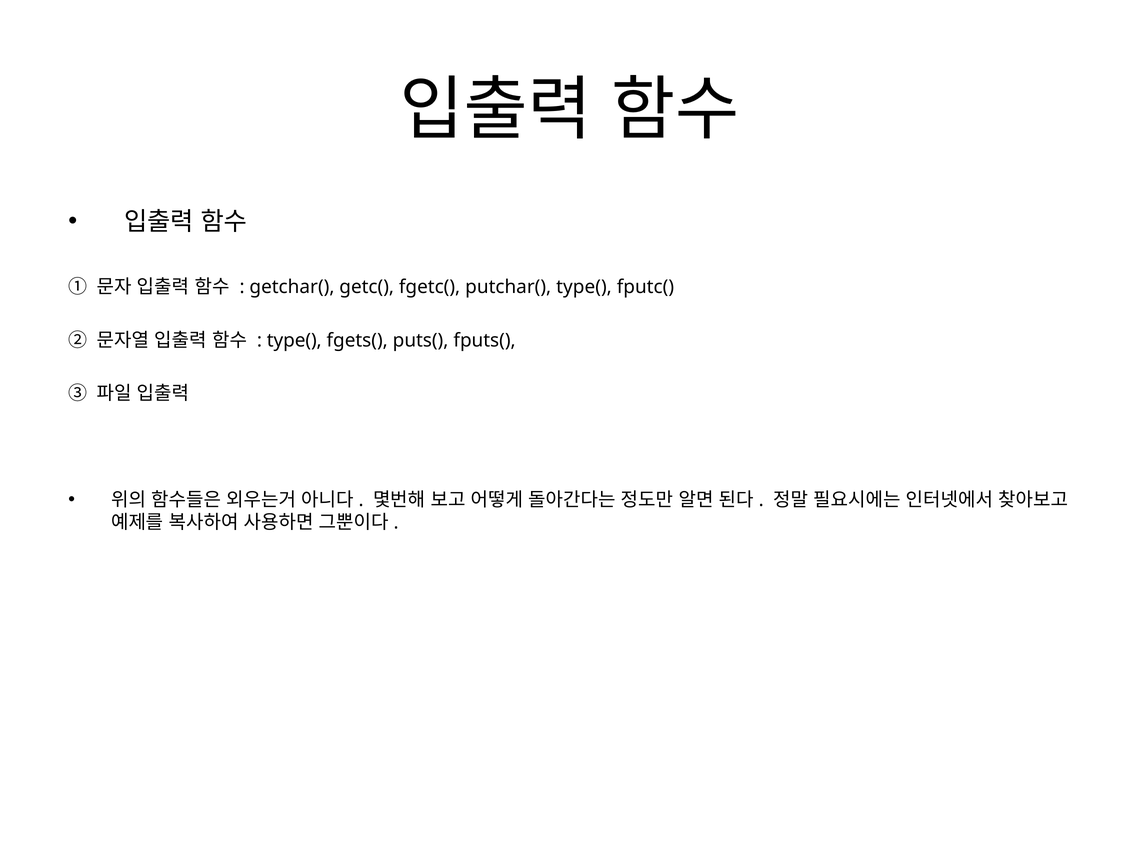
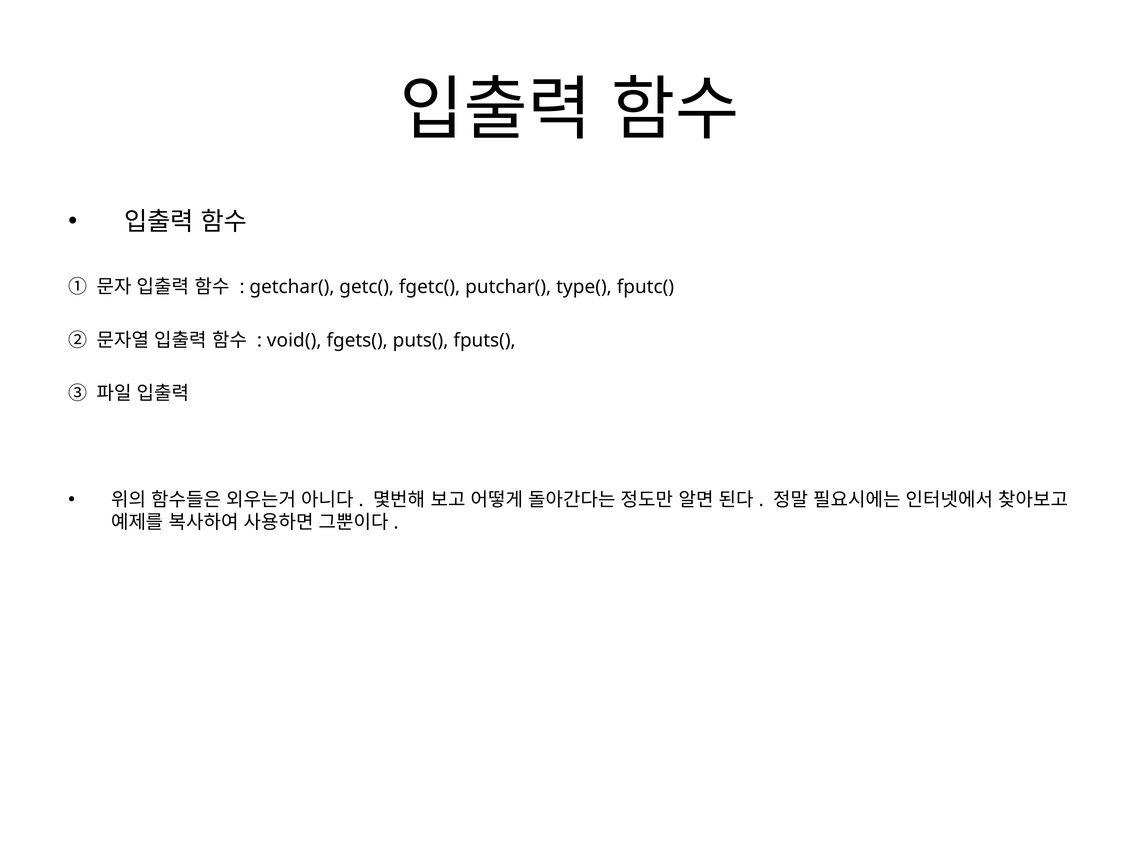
type( at (294, 341): type( -> void(
